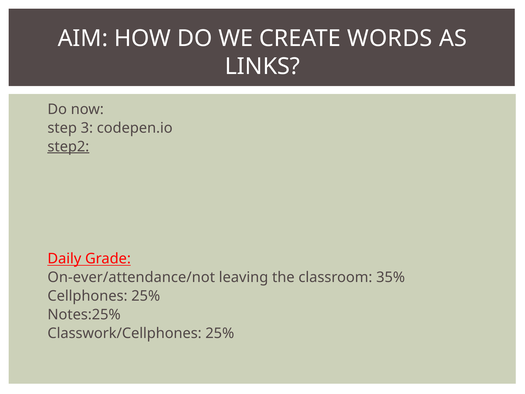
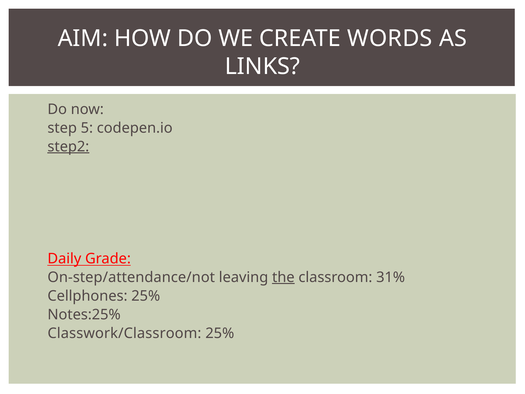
3: 3 -> 5
On-ever/attendance/not: On-ever/attendance/not -> On-step/attendance/not
the underline: none -> present
35%: 35% -> 31%
Classwork/Cellphones: Classwork/Cellphones -> Classwork/Classroom
